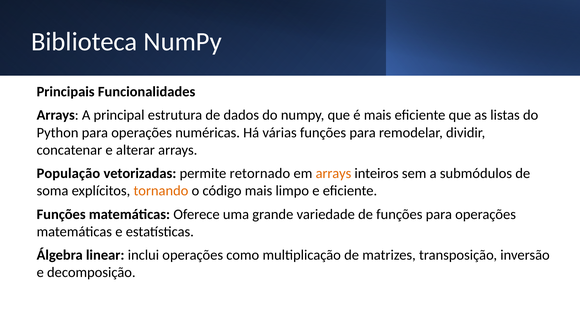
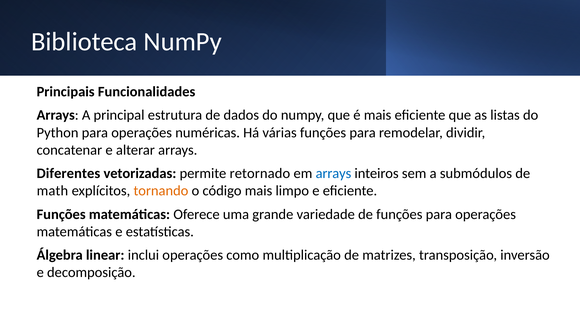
População: População -> Diferentes
arrays at (333, 174) colour: orange -> blue
soma: soma -> math
